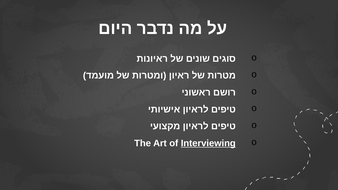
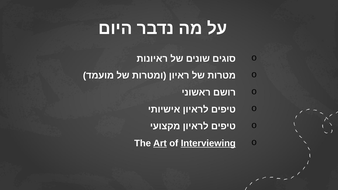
Art underline: none -> present
